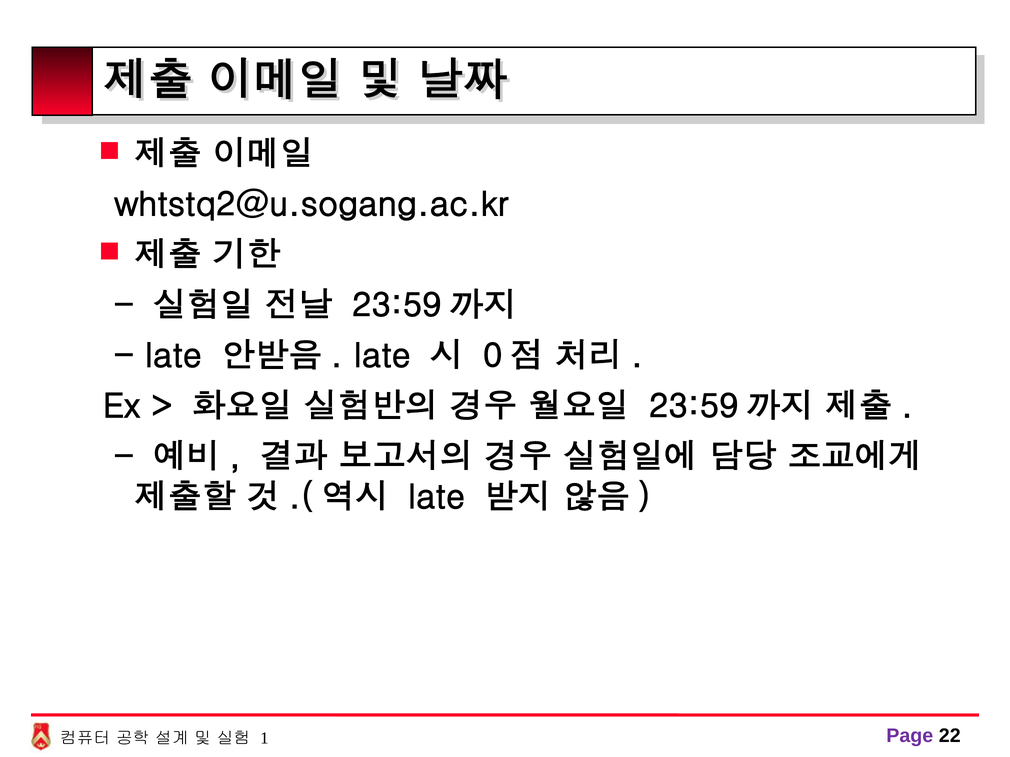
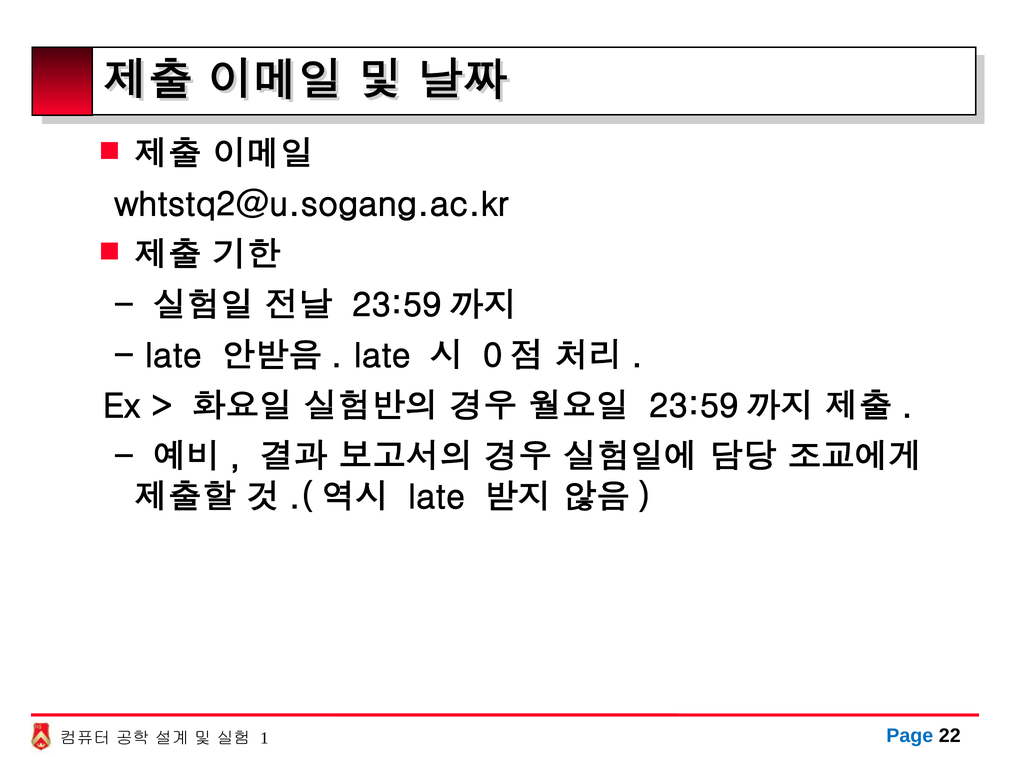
Page colour: purple -> blue
